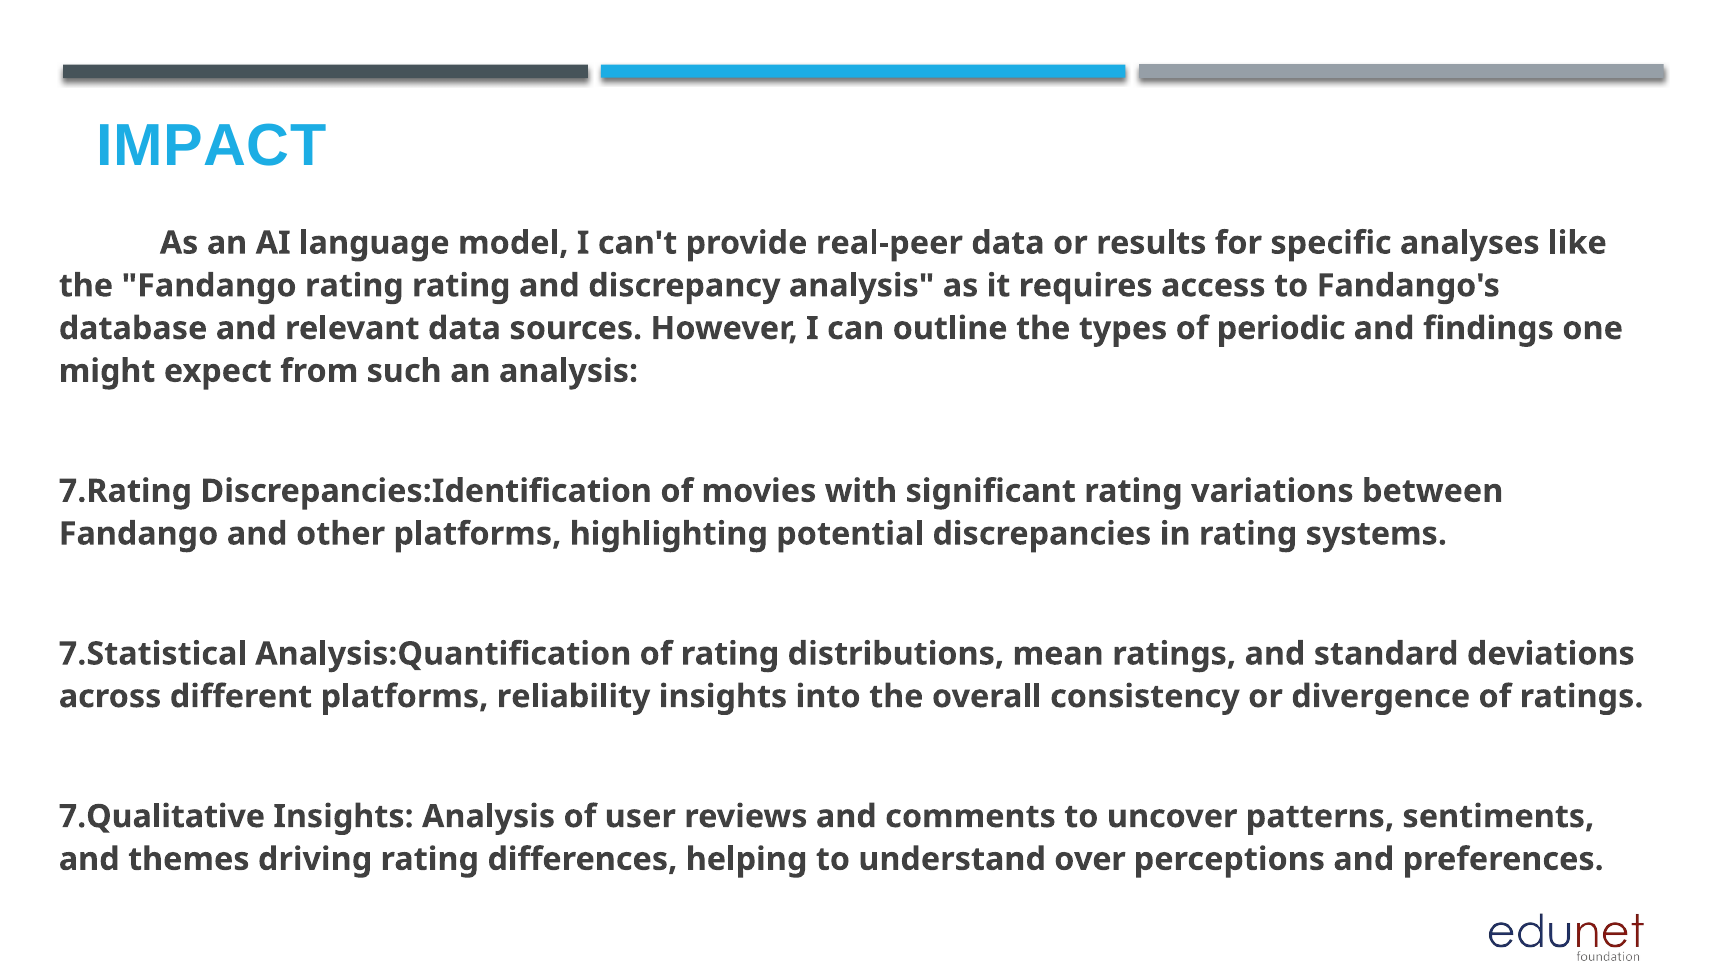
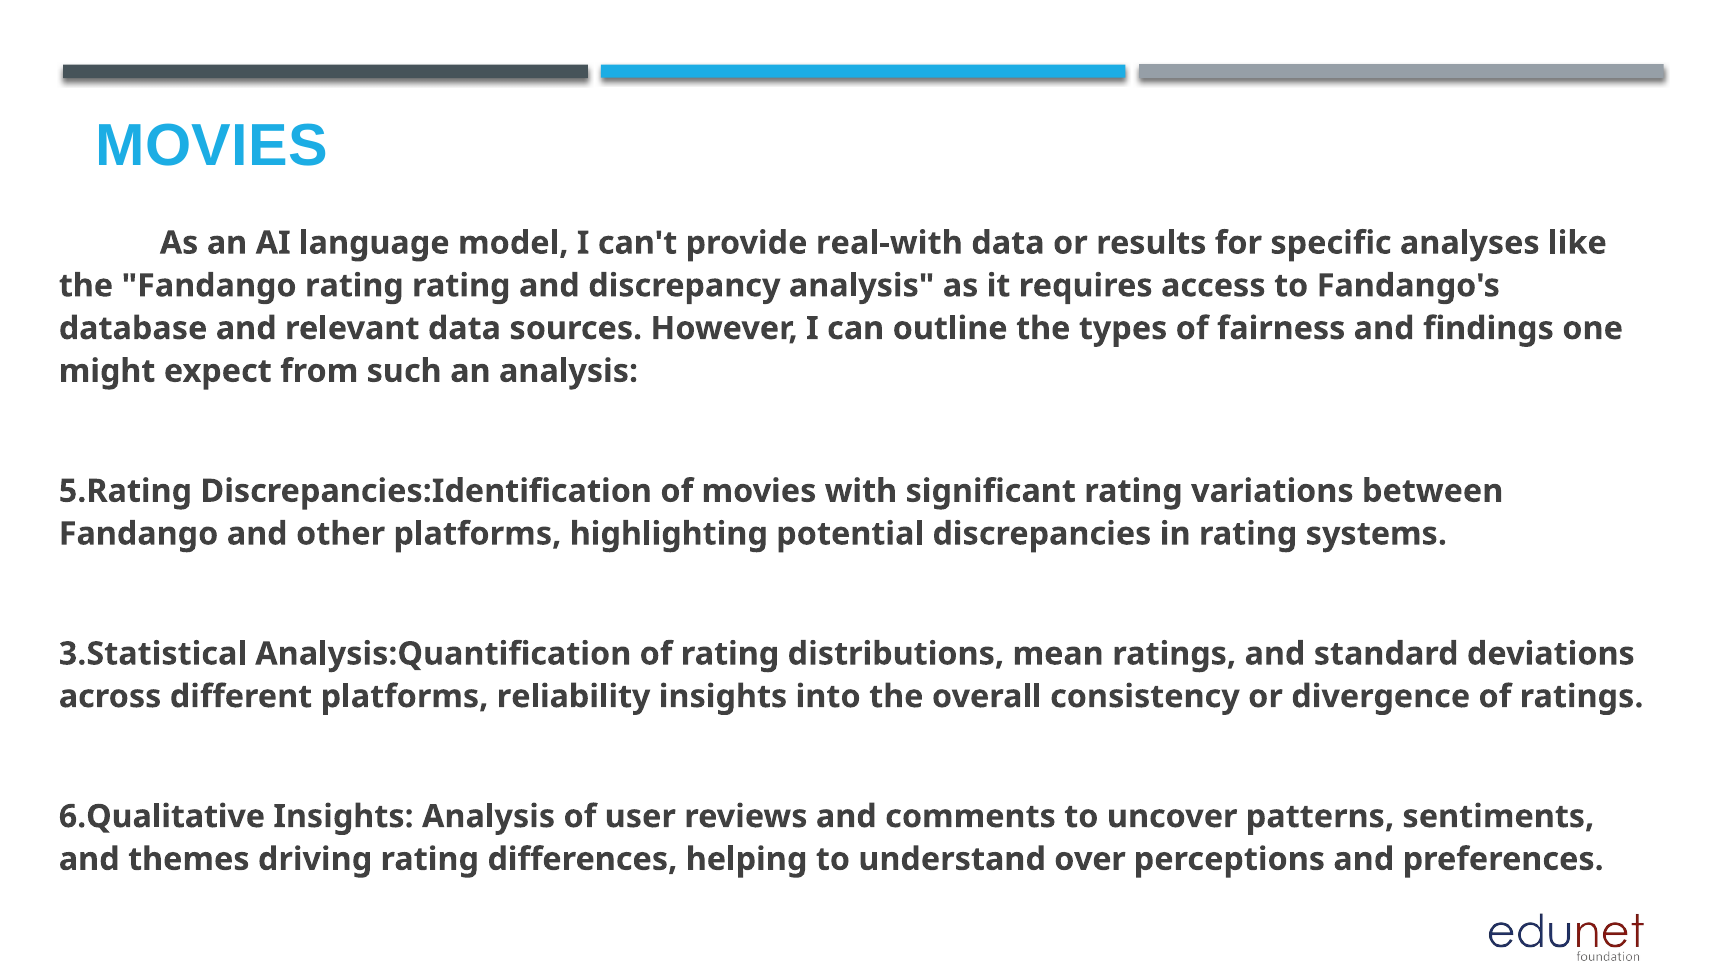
IMPACT at (211, 146): IMPACT -> MOVIES
real-peer: real-peer -> real-with
periodic: periodic -> fairness
7.Rating: 7.Rating -> 5.Rating
7.Statistical: 7.Statistical -> 3.Statistical
7.Qualitative: 7.Qualitative -> 6.Qualitative
